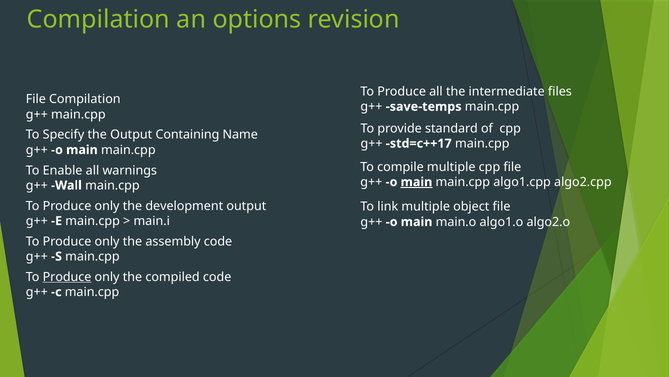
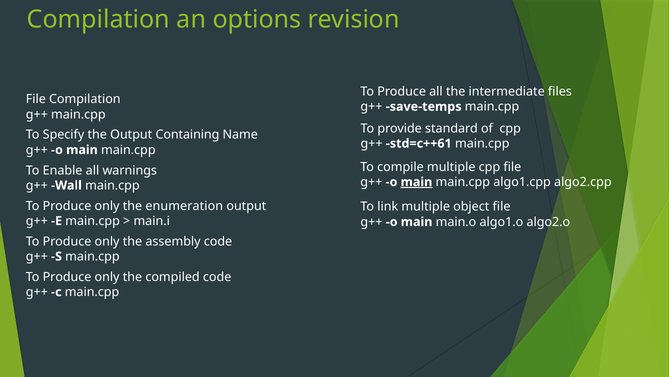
std=c++17: std=c++17 -> std=c++61
development: development -> enumeration
Produce at (67, 276) underline: present -> none
